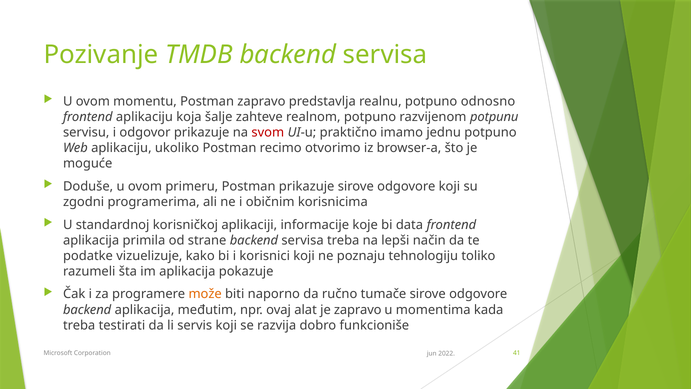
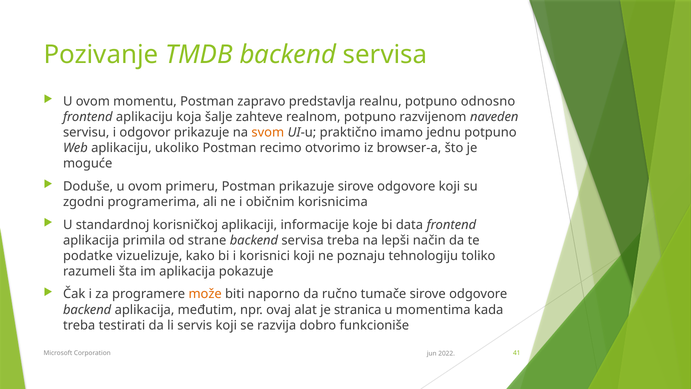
potpunu: potpunu -> naveden
svom colour: red -> orange
je zapravo: zapravo -> stranica
